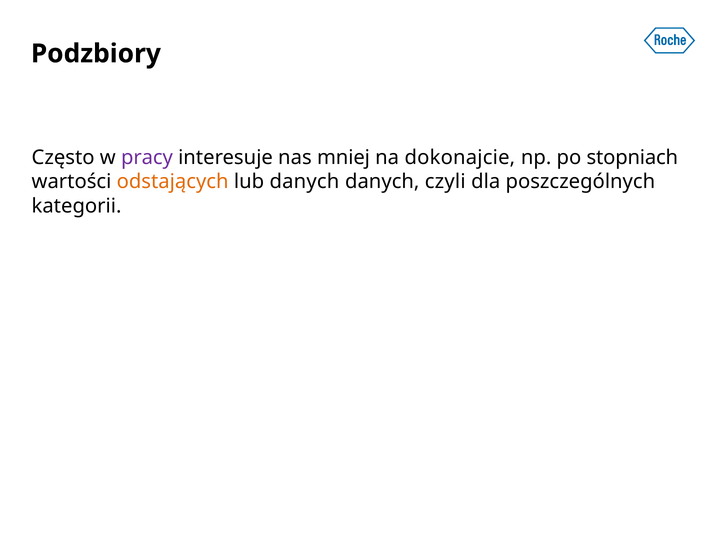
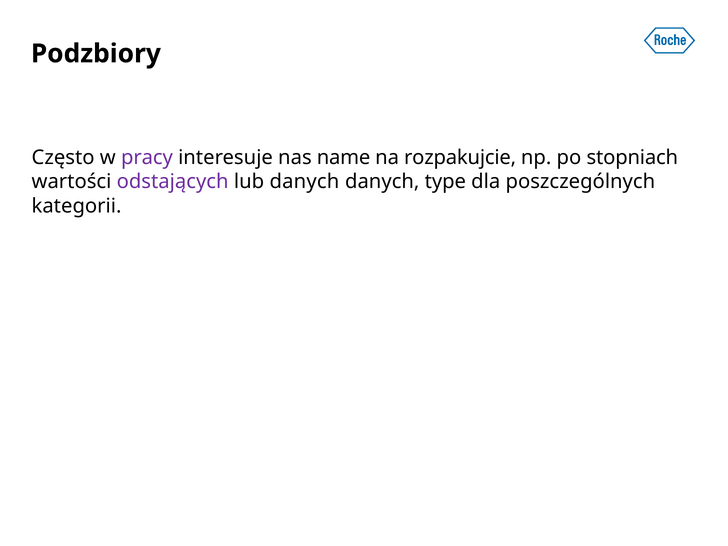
mniej: mniej -> name
dokonajcie: dokonajcie -> rozpakujcie
odstających colour: orange -> purple
czyli: czyli -> type
